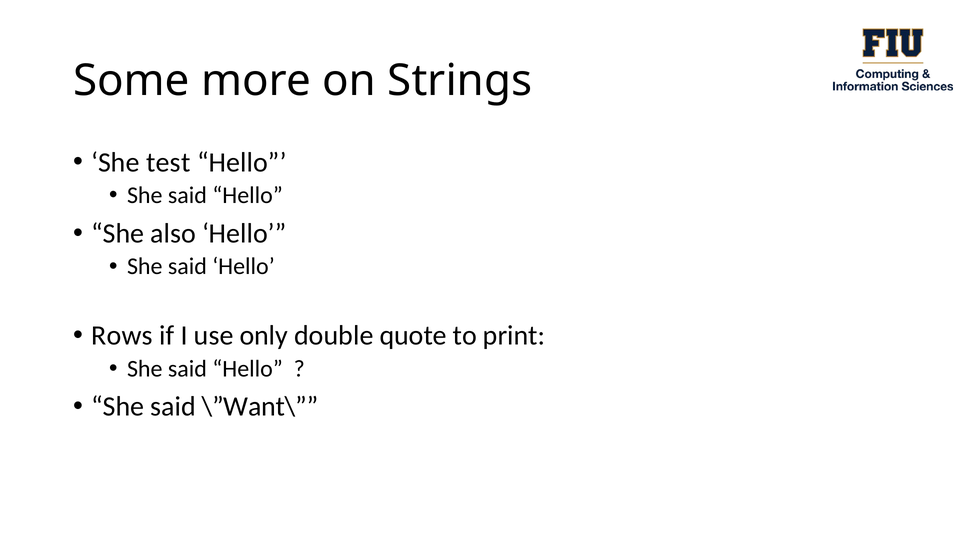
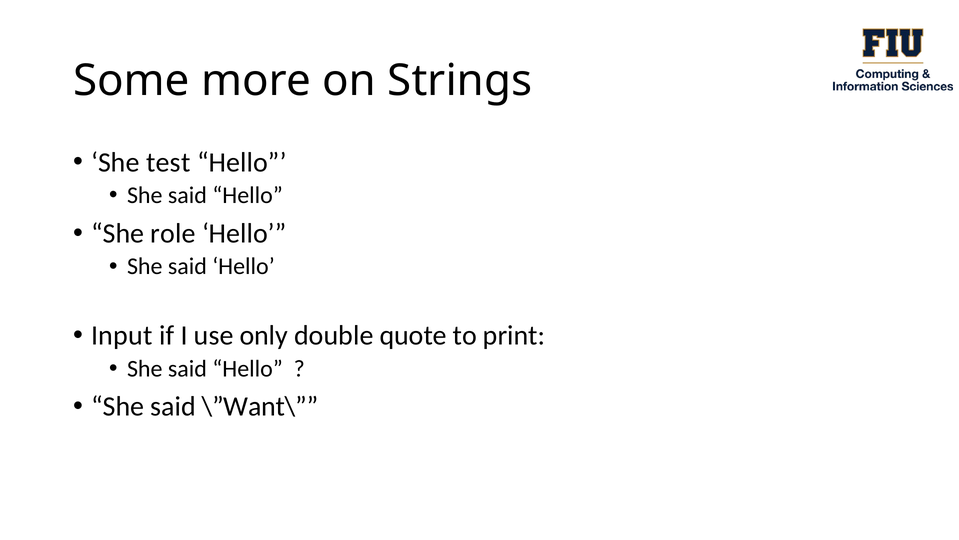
also: also -> role
Rows: Rows -> Input
